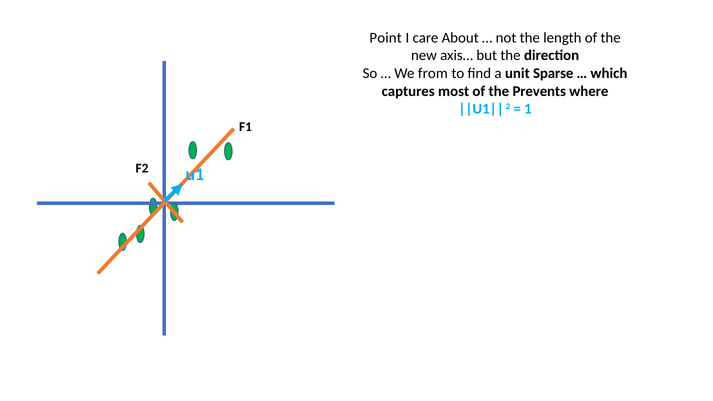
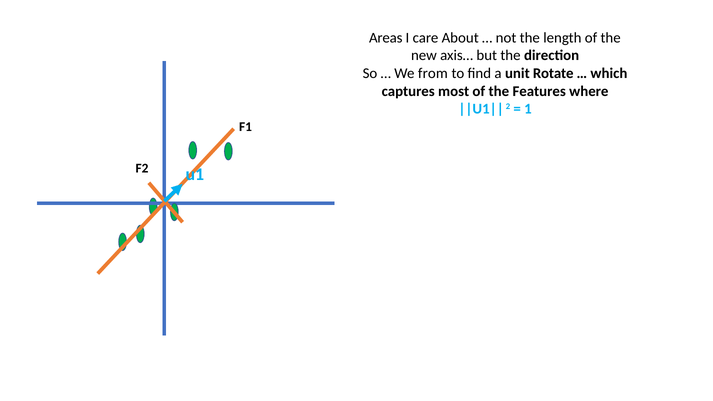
Point: Point -> Areas
Sparse: Sparse -> Rotate
Prevents: Prevents -> Features
